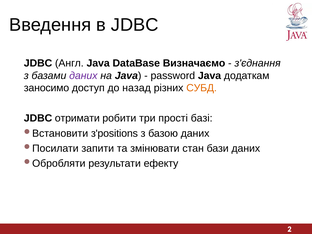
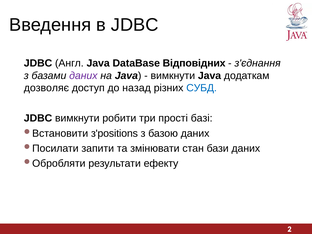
Визначаємо: Визначаємо -> Відповідних
password at (173, 76): password -> вимкнути
заносимо: заносимо -> дозволяє
СУБД colour: orange -> blue
JDBC отримати: отримати -> вимкнути
